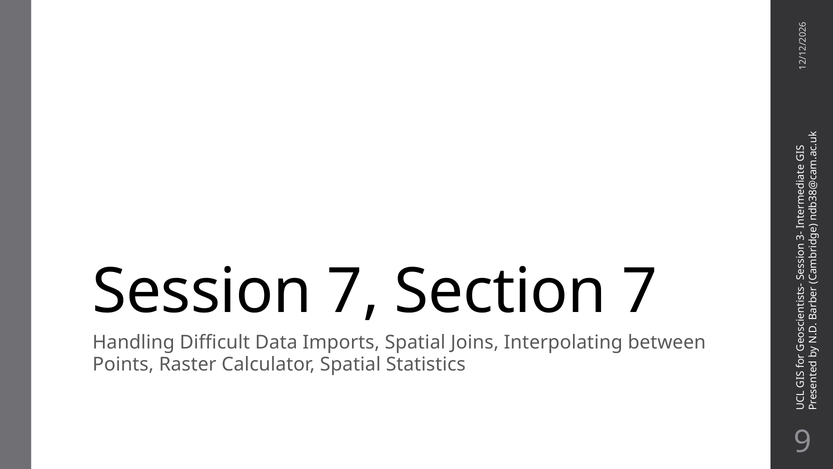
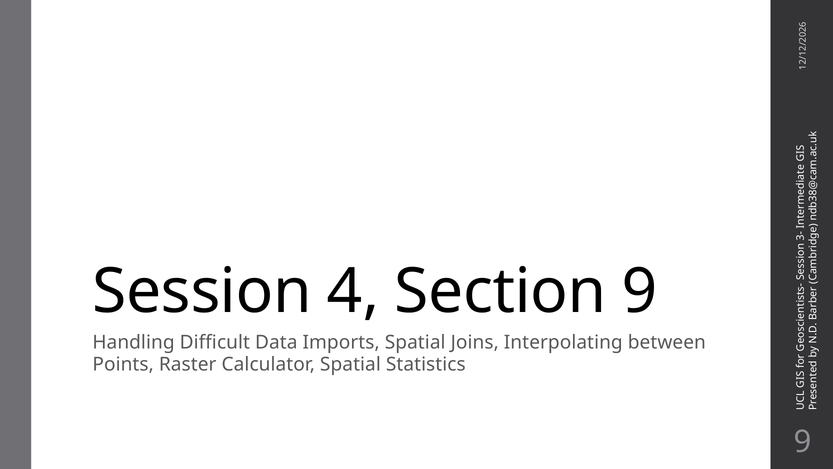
Session 7: 7 -> 4
Section 7: 7 -> 9
